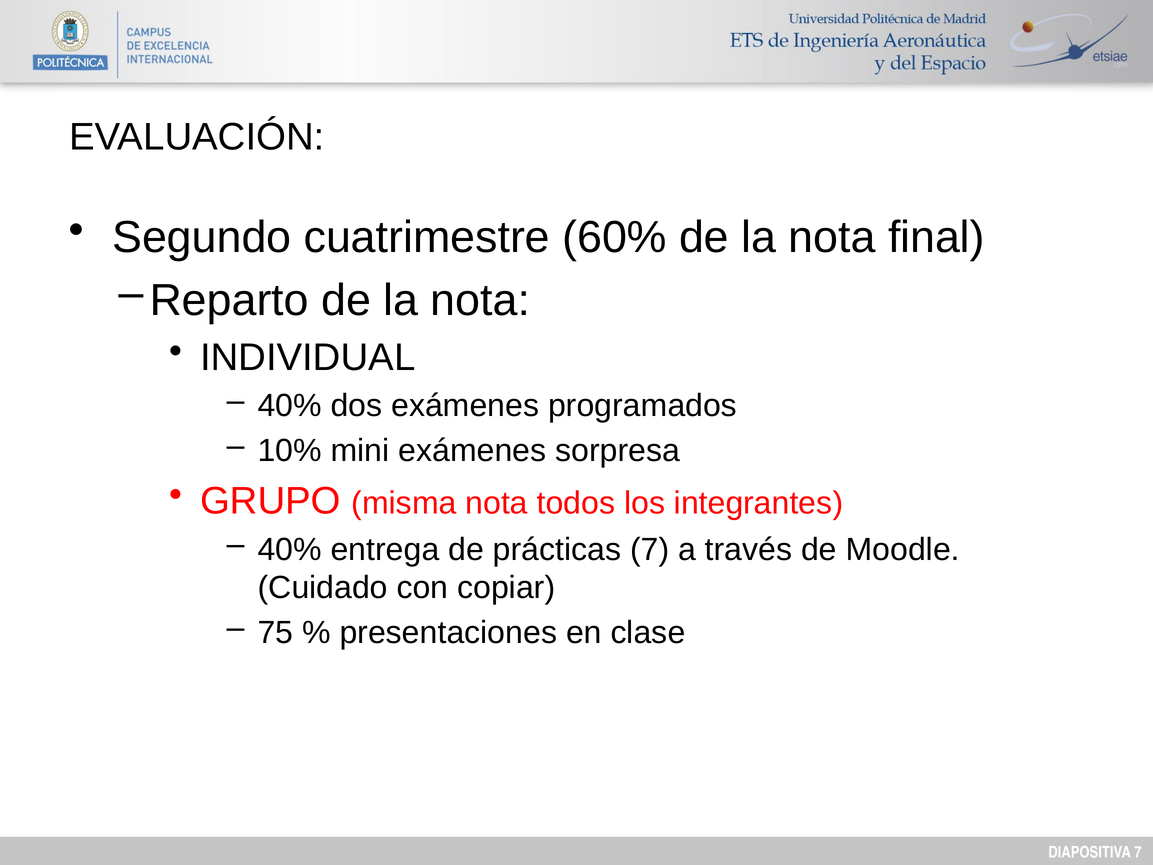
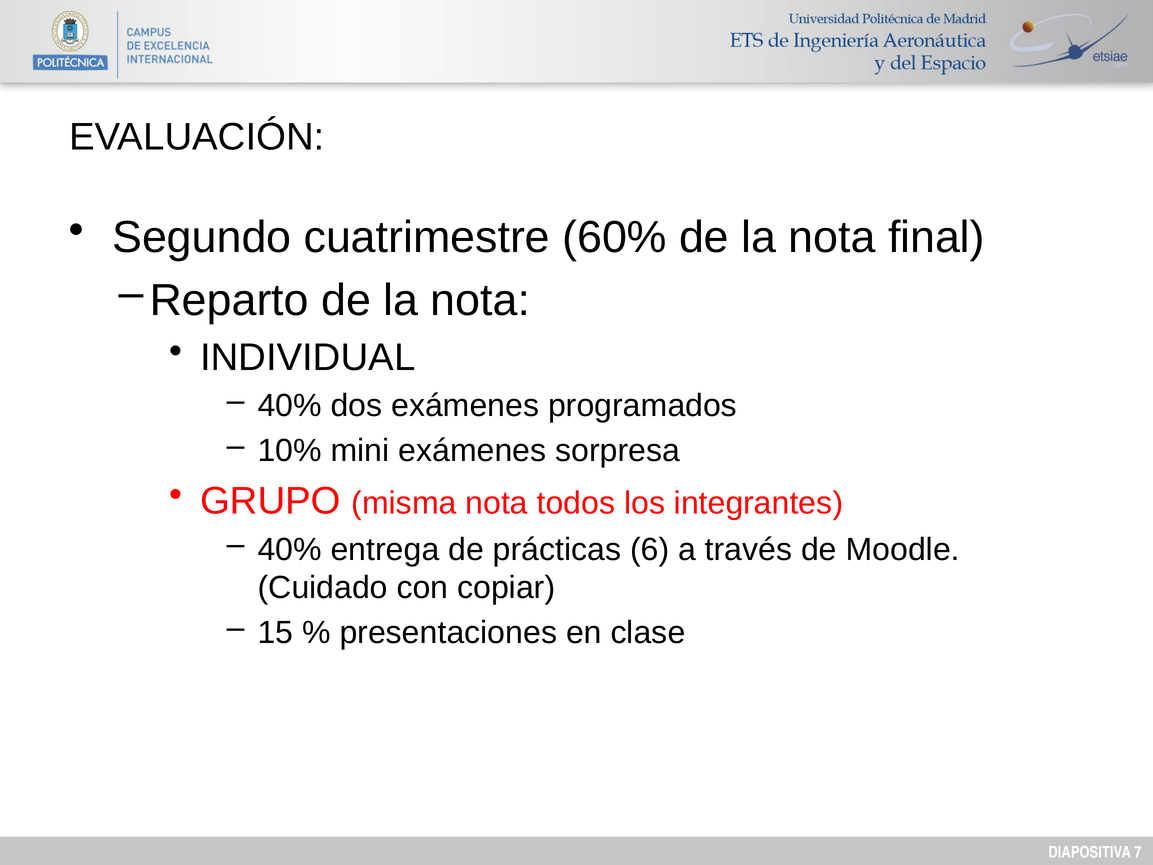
prácticas 7: 7 -> 6
75: 75 -> 15
